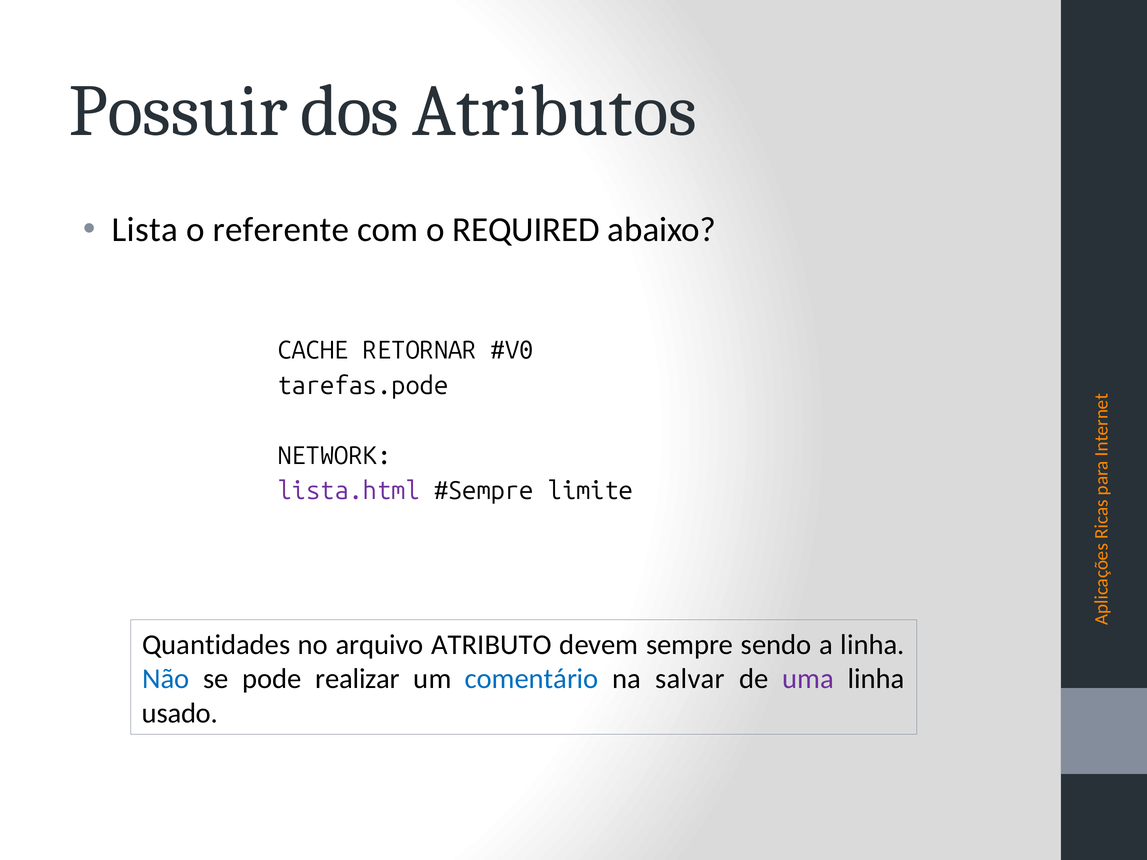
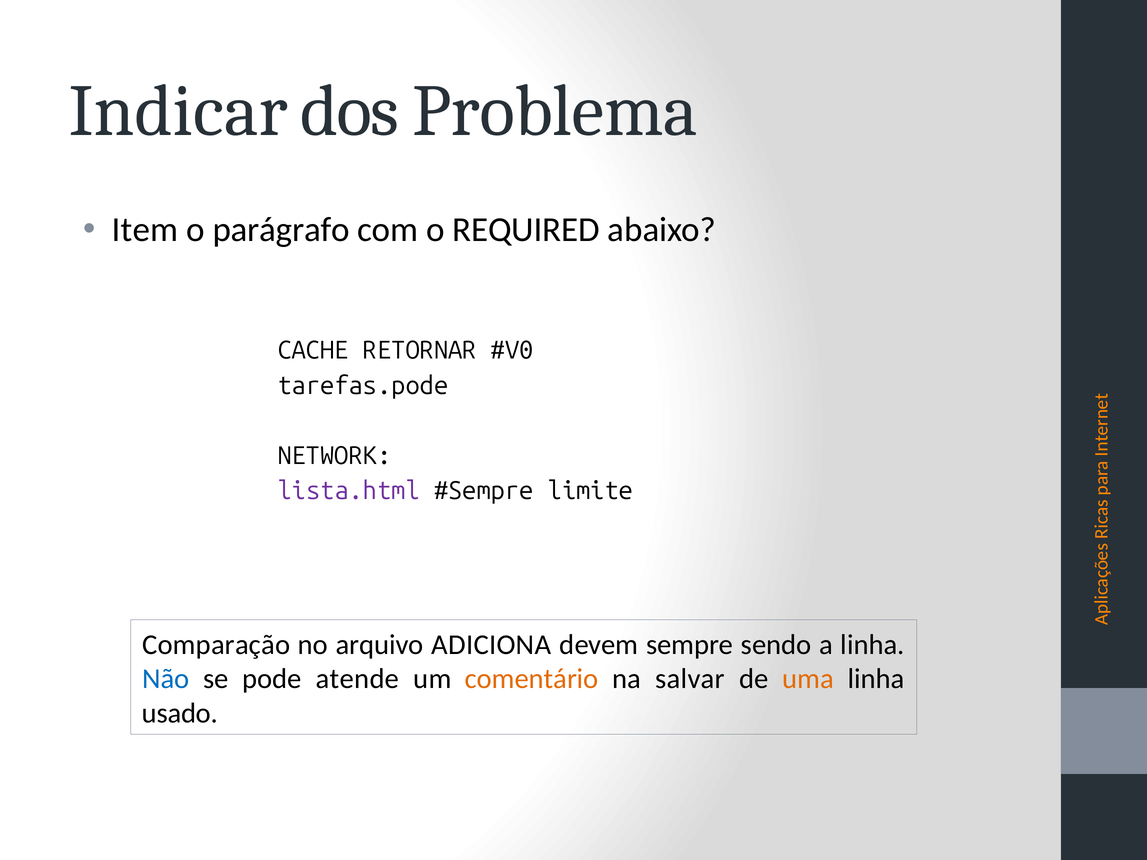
Possuir: Possuir -> Indicar
Atributos: Atributos -> Problema
Lista: Lista -> Item
referente: referente -> parágrafo
Quantidades: Quantidades -> Comparação
ATRIBUTO: ATRIBUTO -> ADICIONA
realizar: realizar -> atende
comentário colour: blue -> orange
uma colour: purple -> orange
